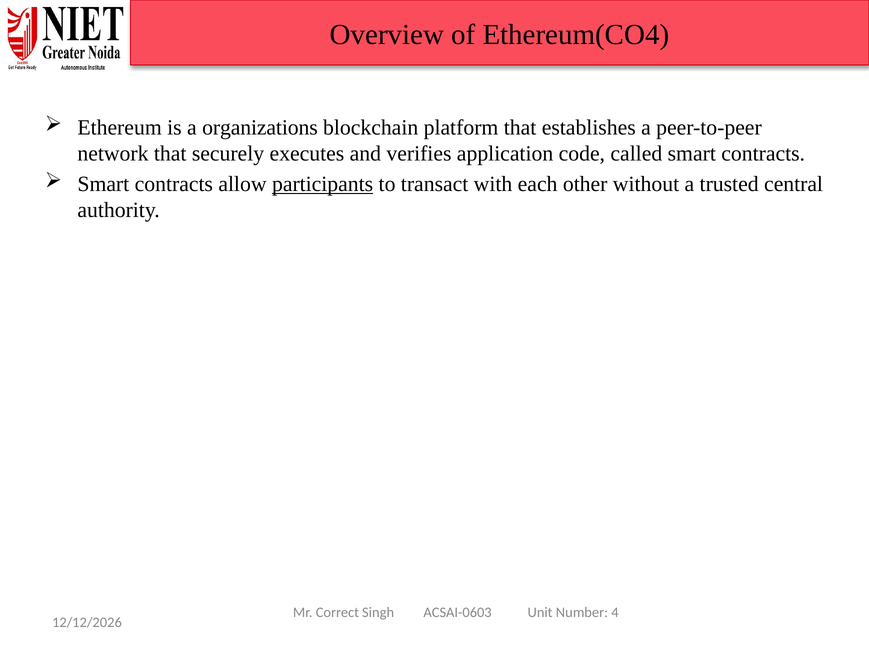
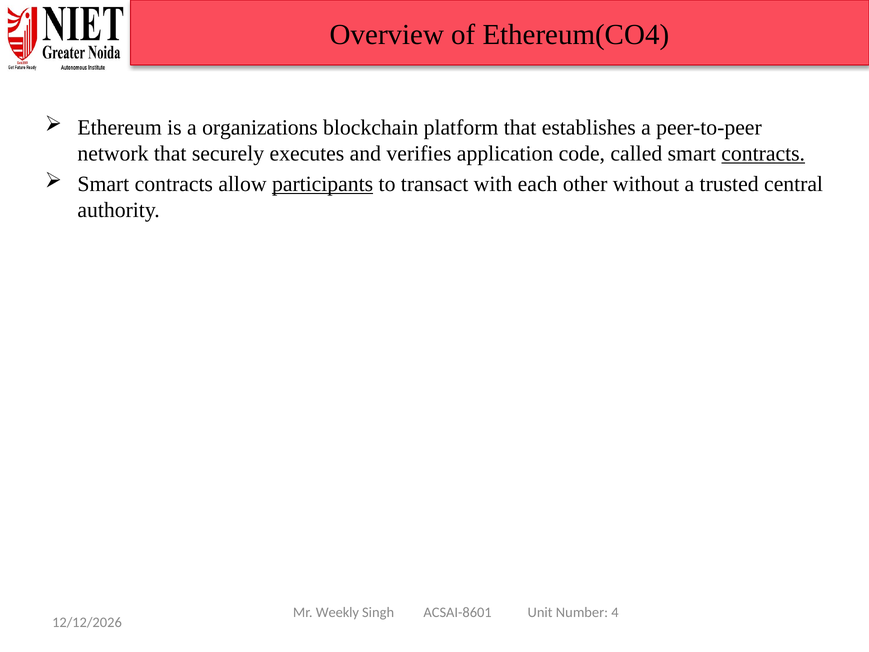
contracts at (763, 154) underline: none -> present
Correct: Correct -> Weekly
ACSAI-0603: ACSAI-0603 -> ACSAI-8601
